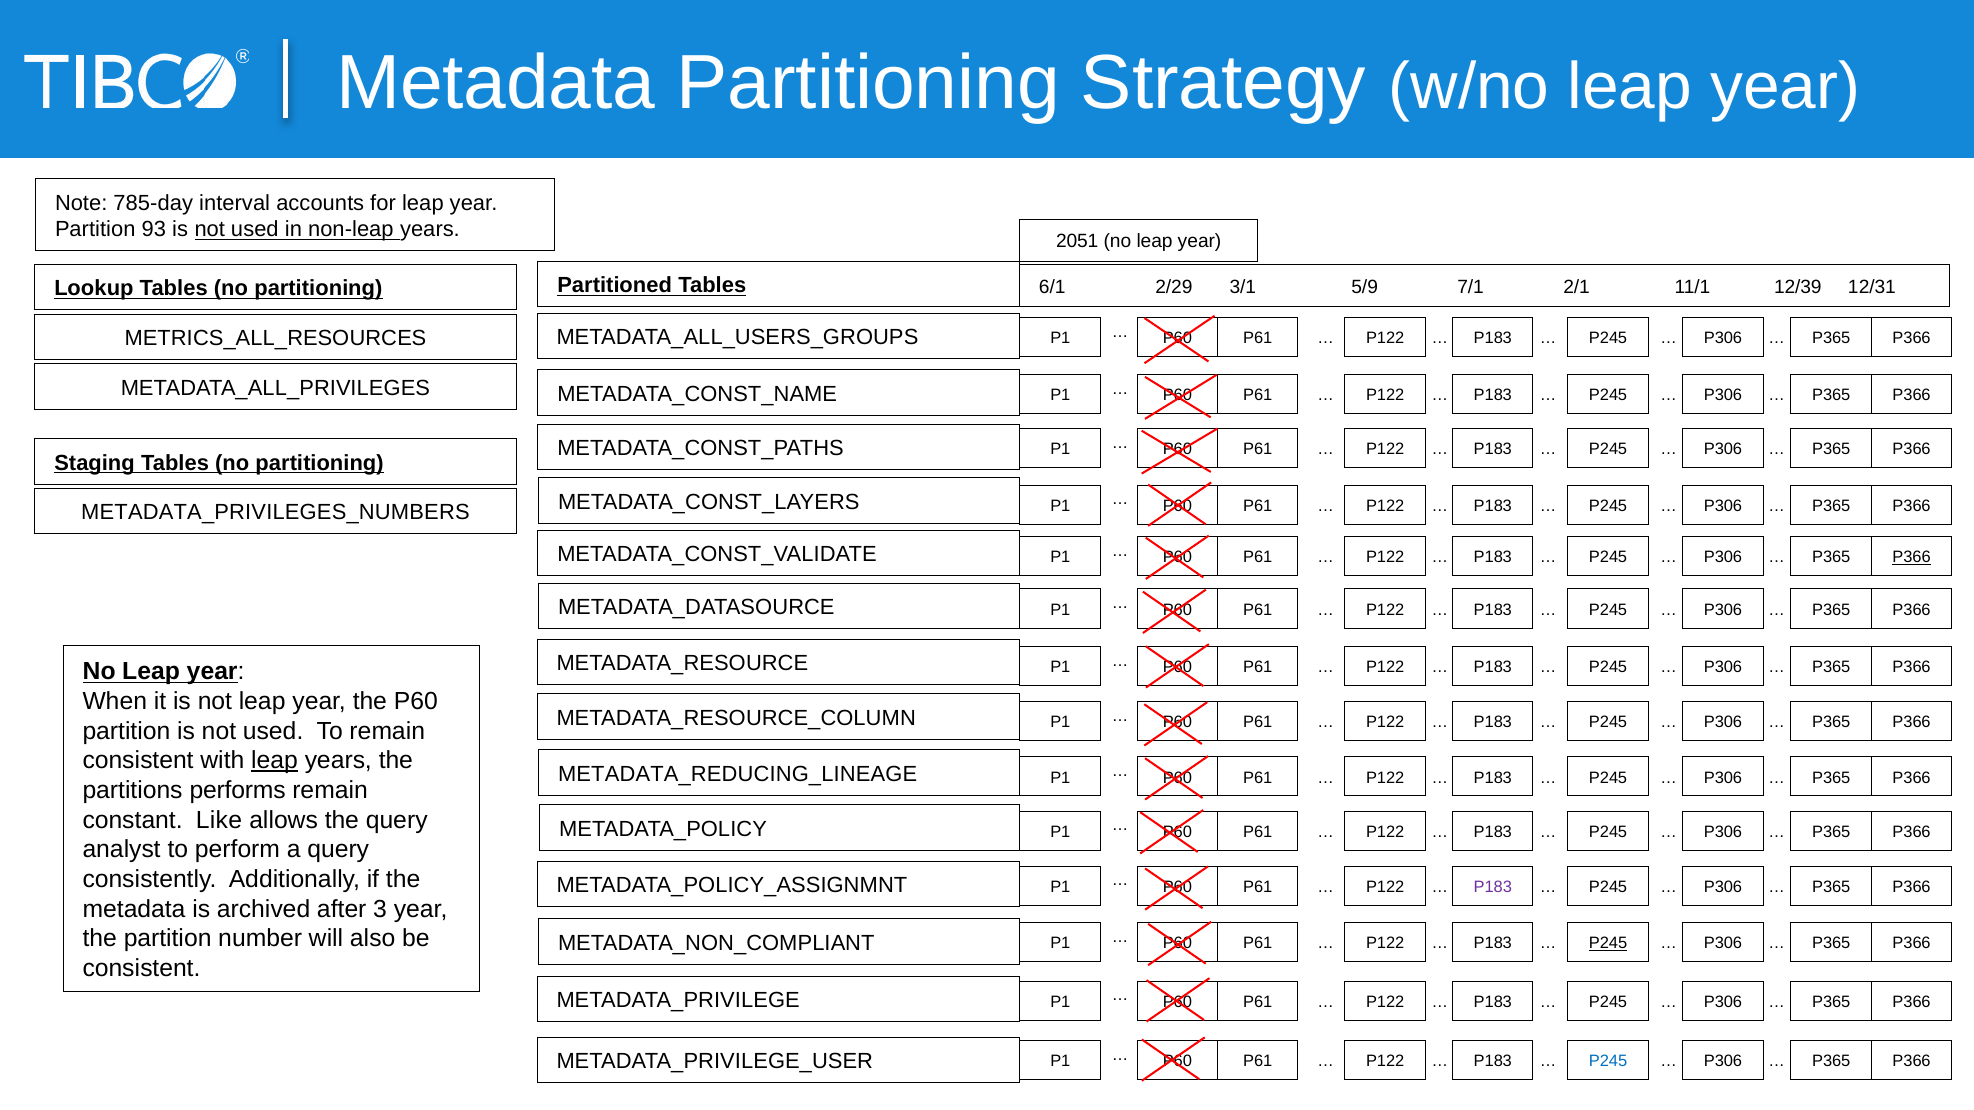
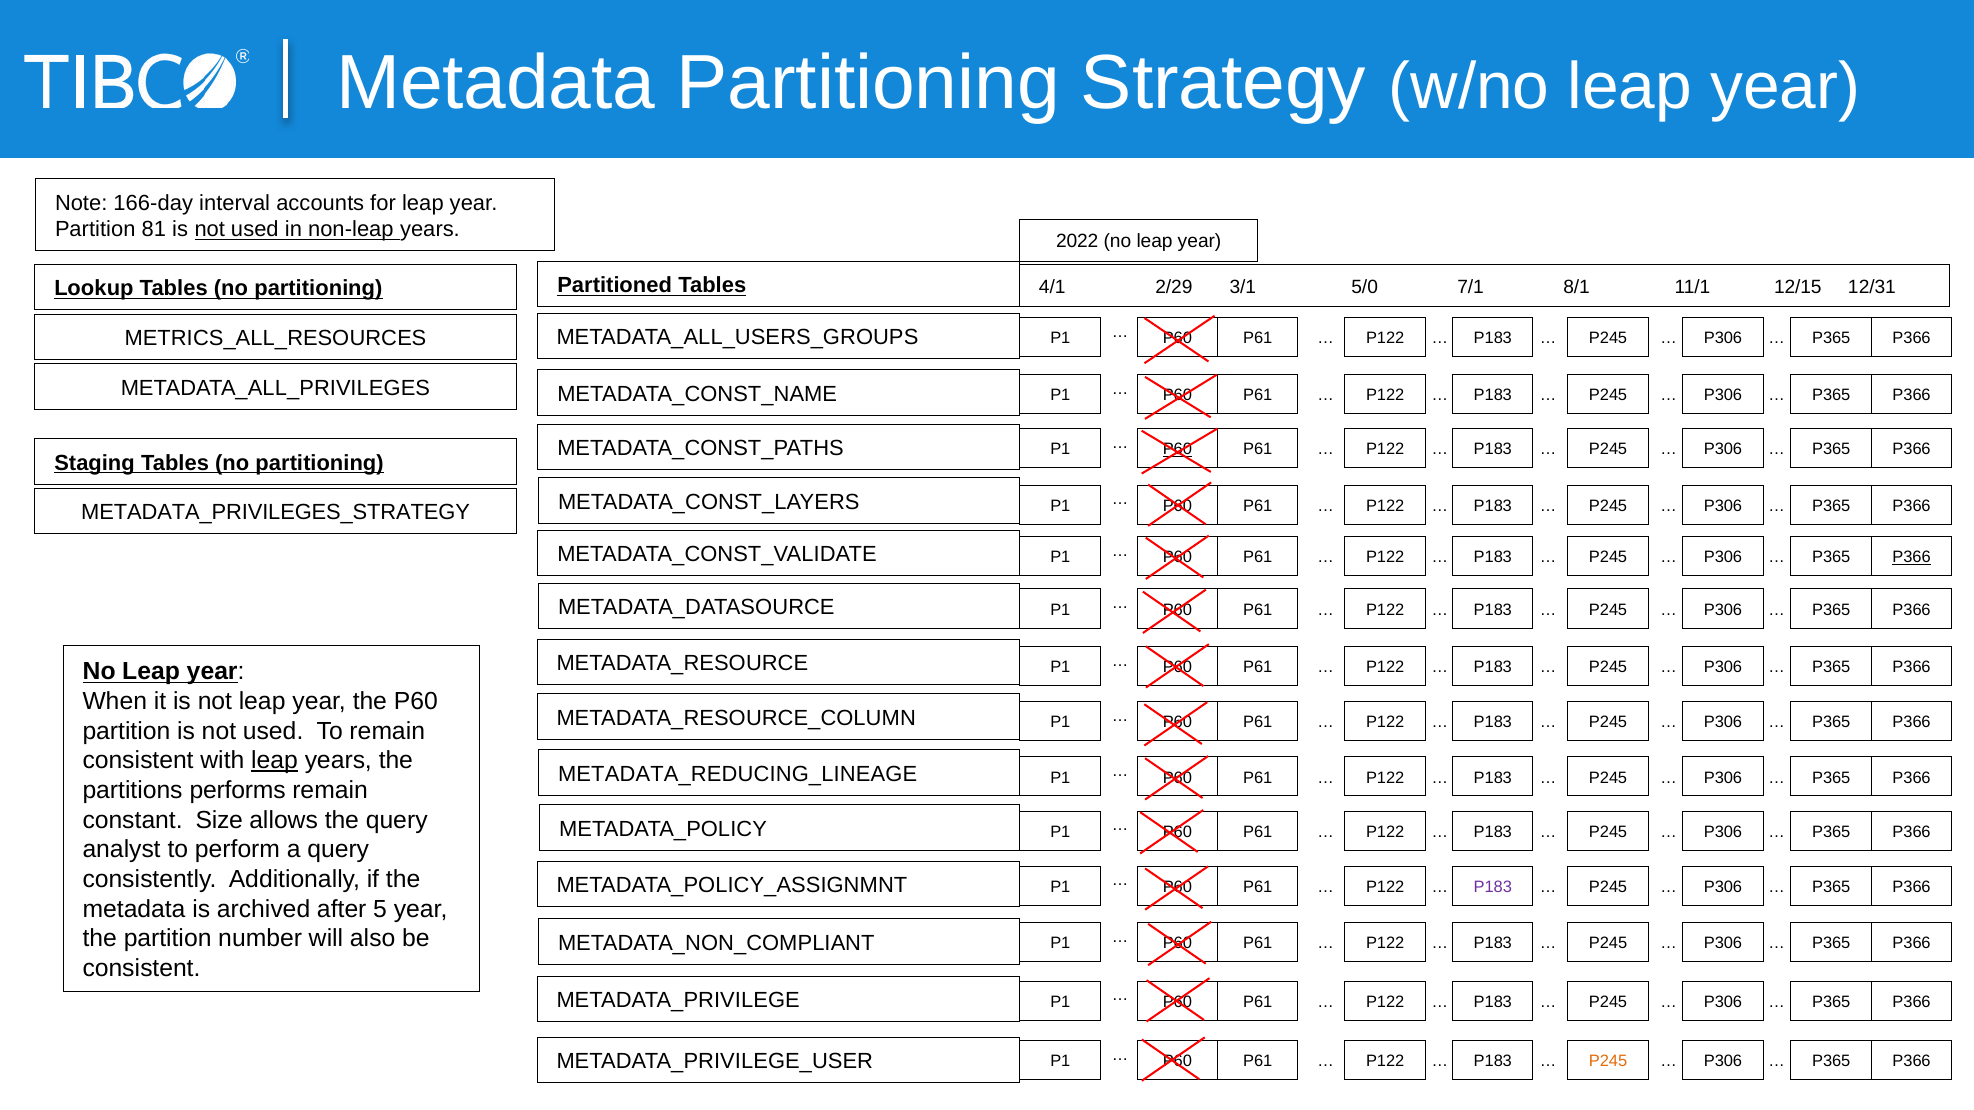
785-day: 785-day -> 166-day
93: 93 -> 81
2051: 2051 -> 2022
6/1: 6/1 -> 4/1
5/9: 5/9 -> 5/0
2/1: 2/1 -> 8/1
12/39: 12/39 -> 12/15
P60 at (1177, 449) underline: none -> present
METADATA_PRIVILEGES_NUMBERS: METADATA_PRIVILEGES_NUMBERS -> METADATA_PRIVILEGES_STRATEGY
Like: Like -> Size
3: 3 -> 5
P245 at (1608, 944) underline: present -> none
P245 at (1608, 1062) colour: blue -> orange
